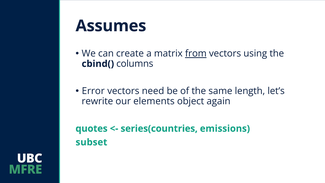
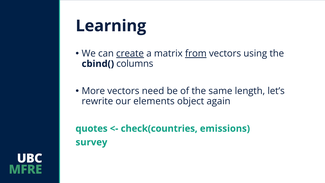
Assumes: Assumes -> Learning
create underline: none -> present
Error: Error -> More
series(countries: series(countries -> check(countries
subset: subset -> survey
